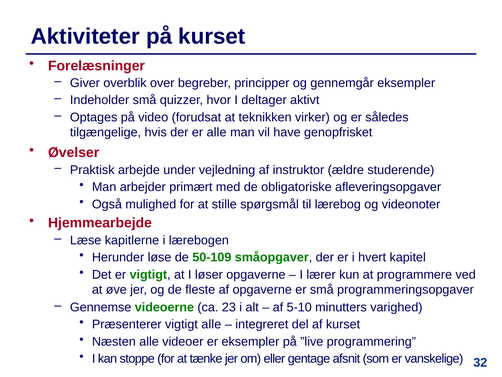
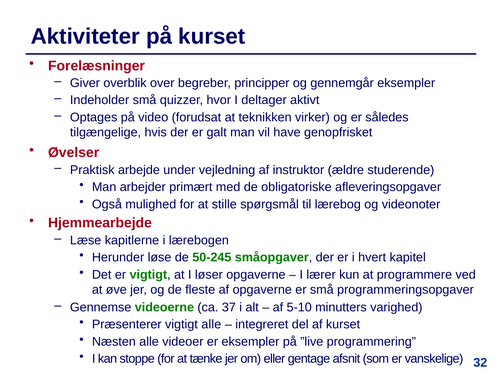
er alle: alle -> galt
50-109: 50-109 -> 50-245
23: 23 -> 37
